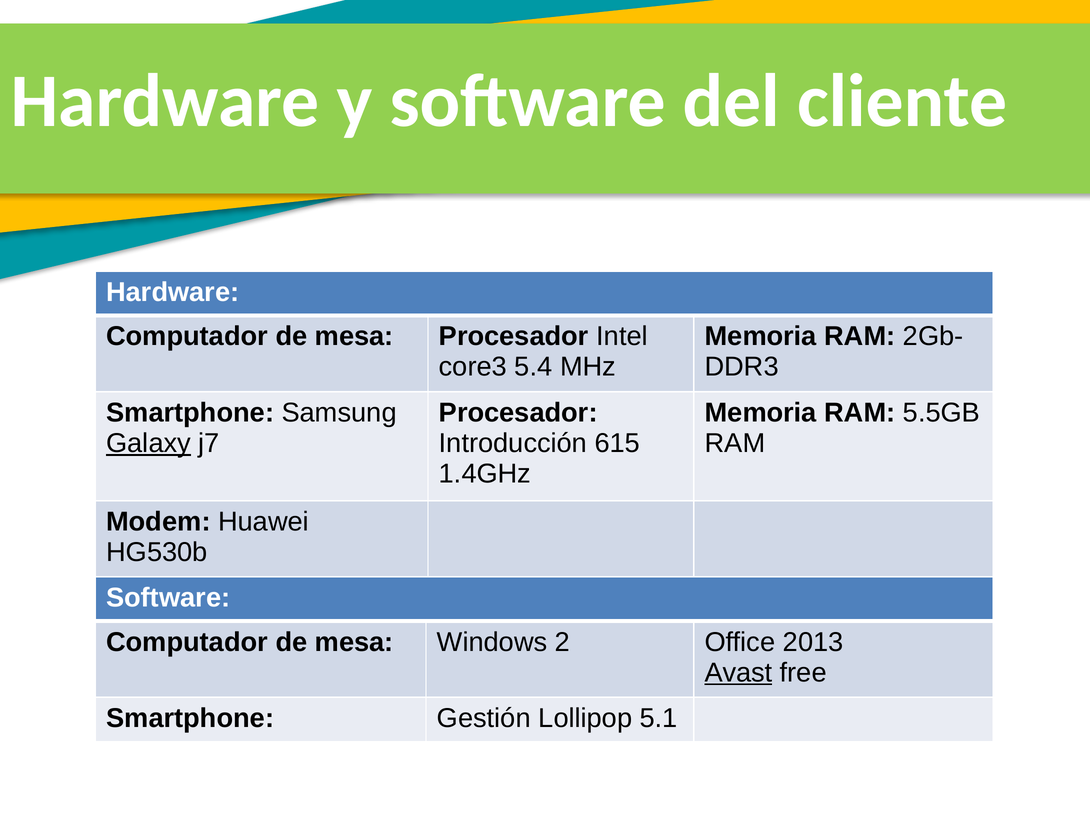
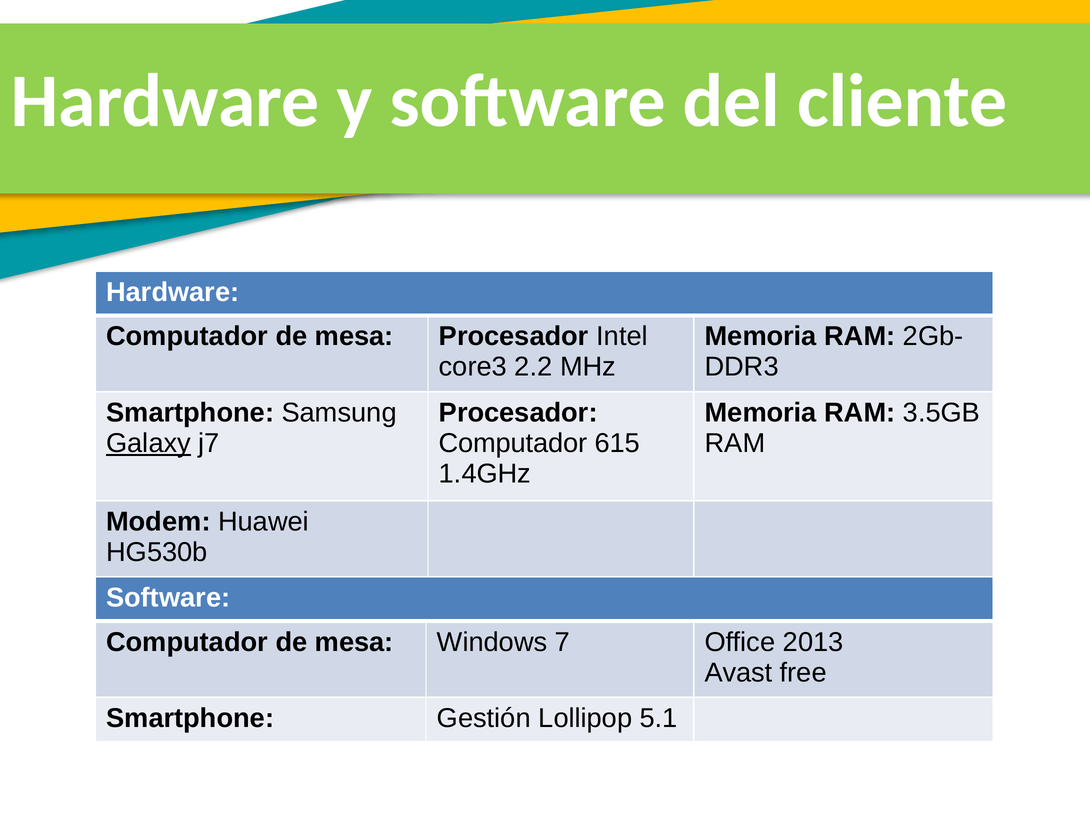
5.4: 5.4 -> 2.2
5.5GB: 5.5GB -> 3.5GB
Introducción at (513, 444): Introducción -> Computador
2: 2 -> 7
Avast underline: present -> none
